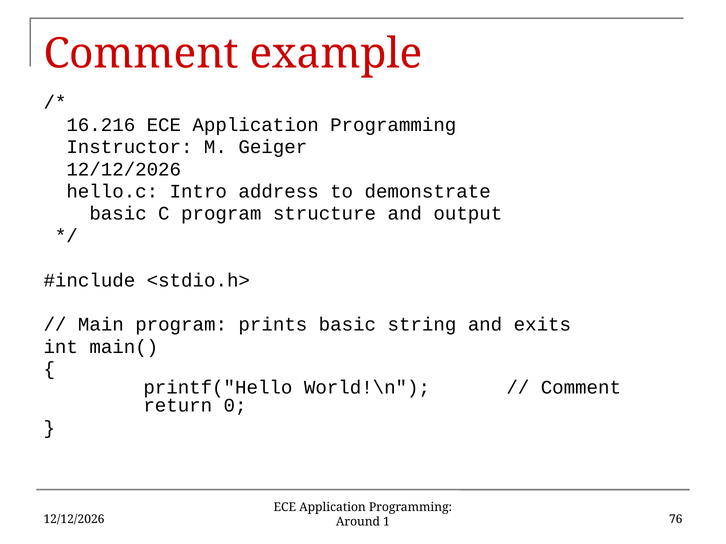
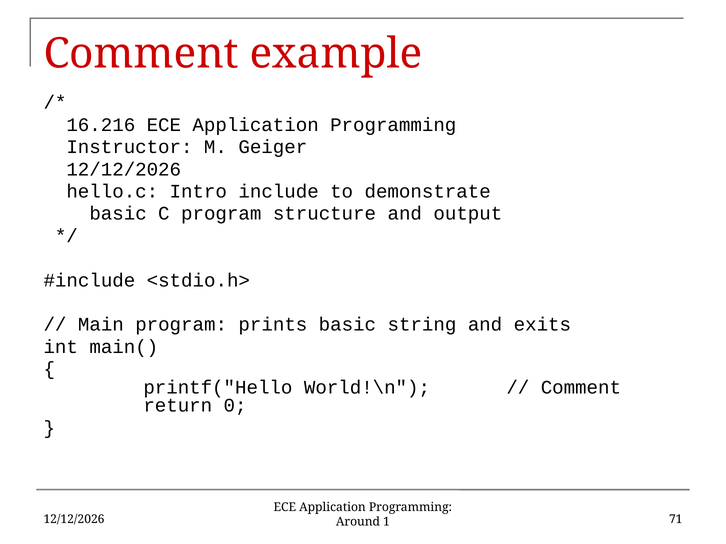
address: address -> include
76: 76 -> 71
